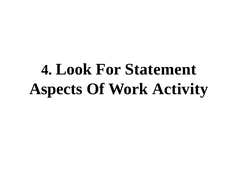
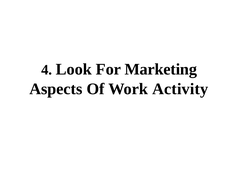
Statement: Statement -> Marketing
